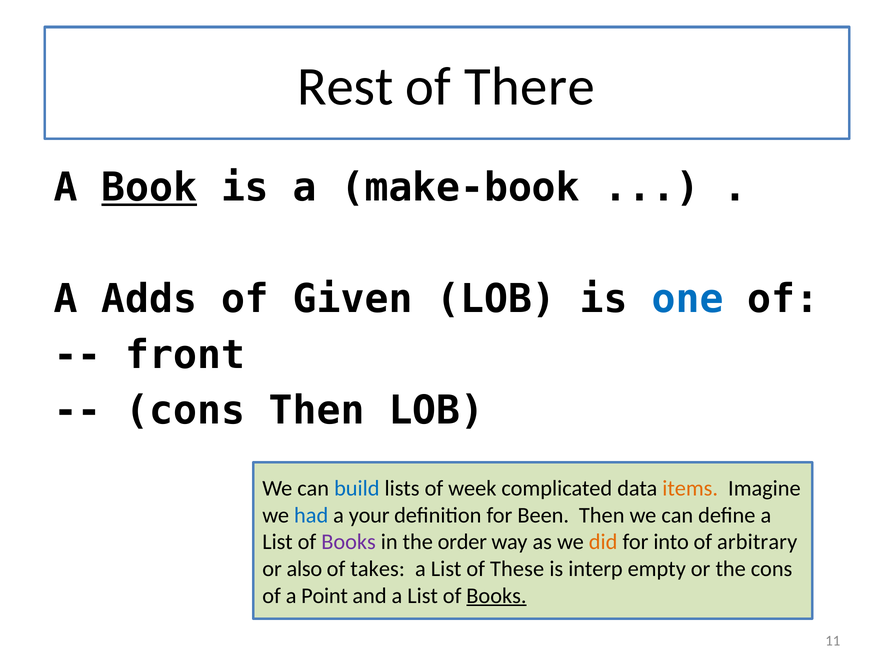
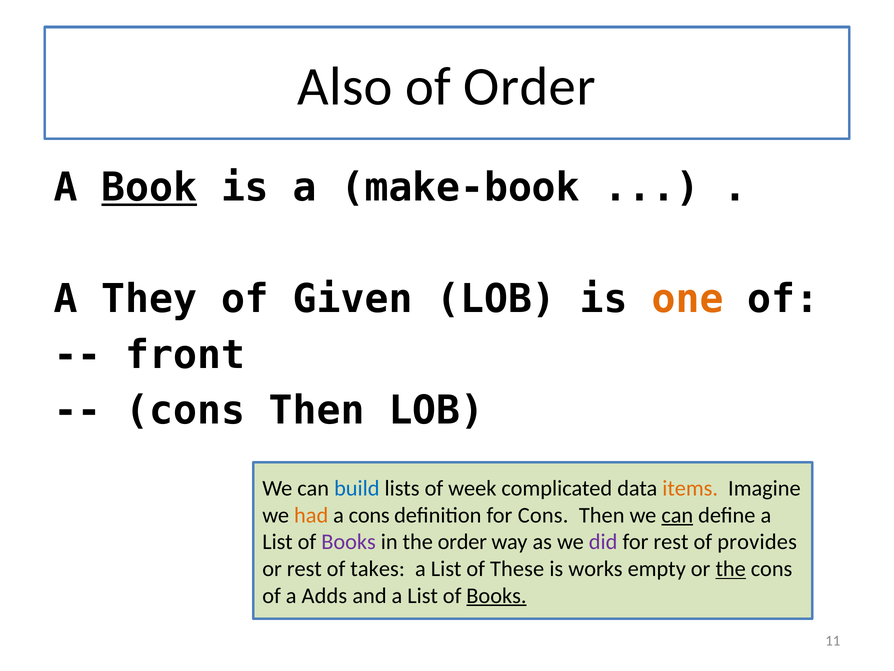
Rest: Rest -> Also
of There: There -> Order
Adds: Adds -> They
one colour: blue -> orange
had colour: blue -> orange
a your: your -> cons
for Been: Been -> Cons
can at (677, 515) underline: none -> present
did colour: orange -> purple
for into: into -> rest
arbitrary: arbitrary -> provides
or also: also -> rest
interp: interp -> works
the at (731, 568) underline: none -> present
Point: Point -> Adds
